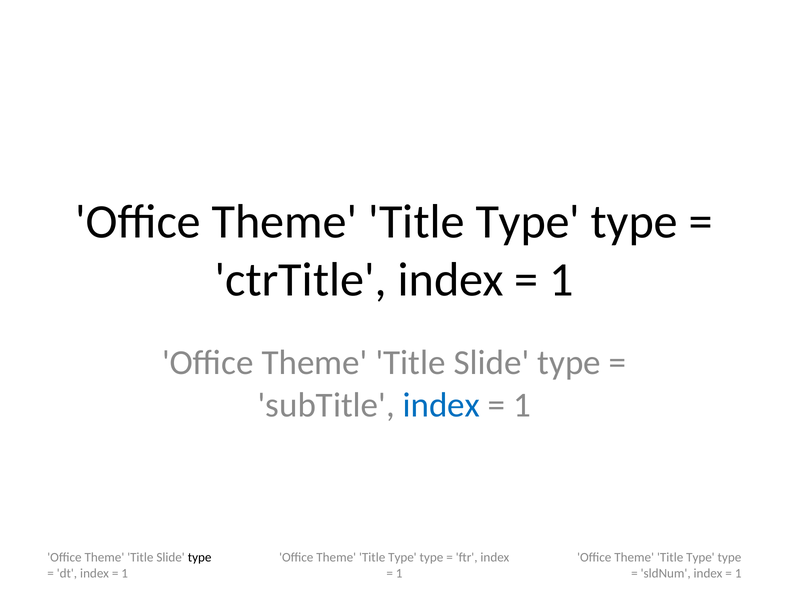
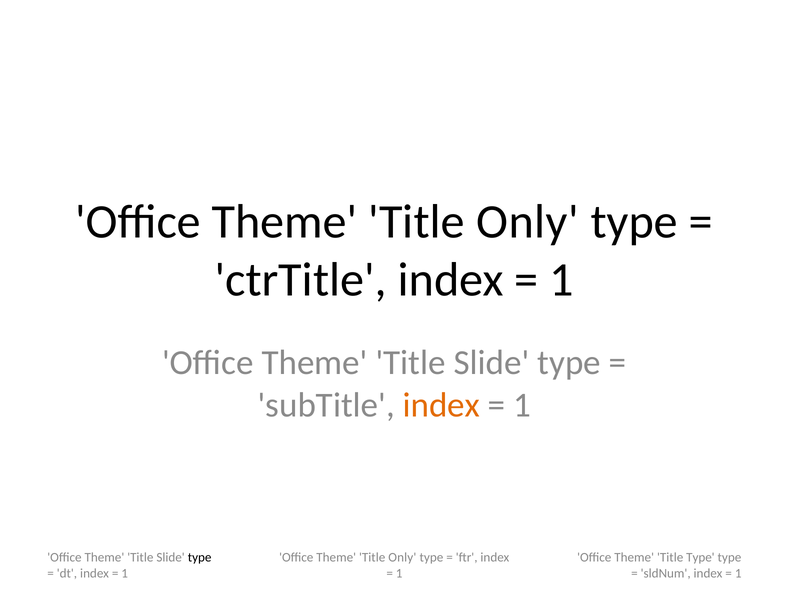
Type at (528, 222): Type -> Only
index at (441, 405) colour: blue -> orange
Type at (402, 557): Type -> Only
